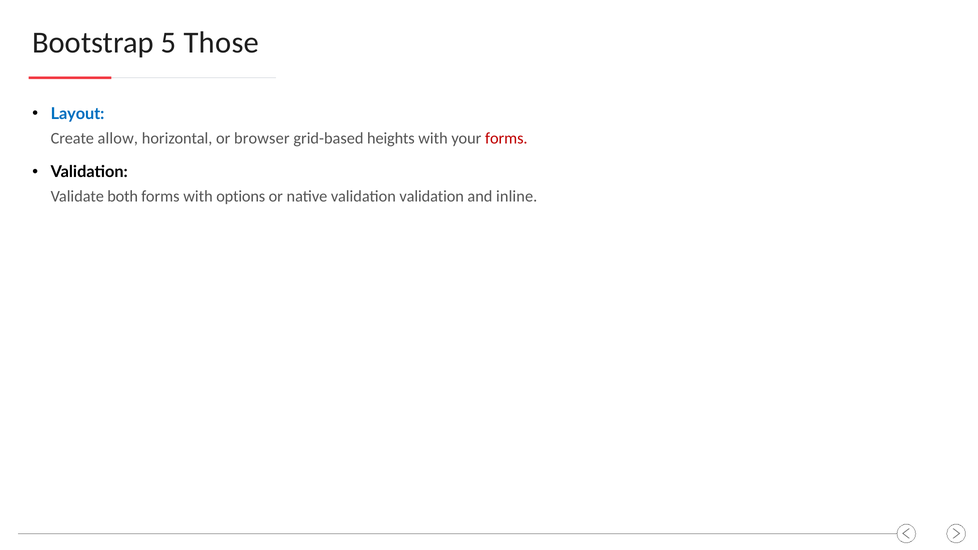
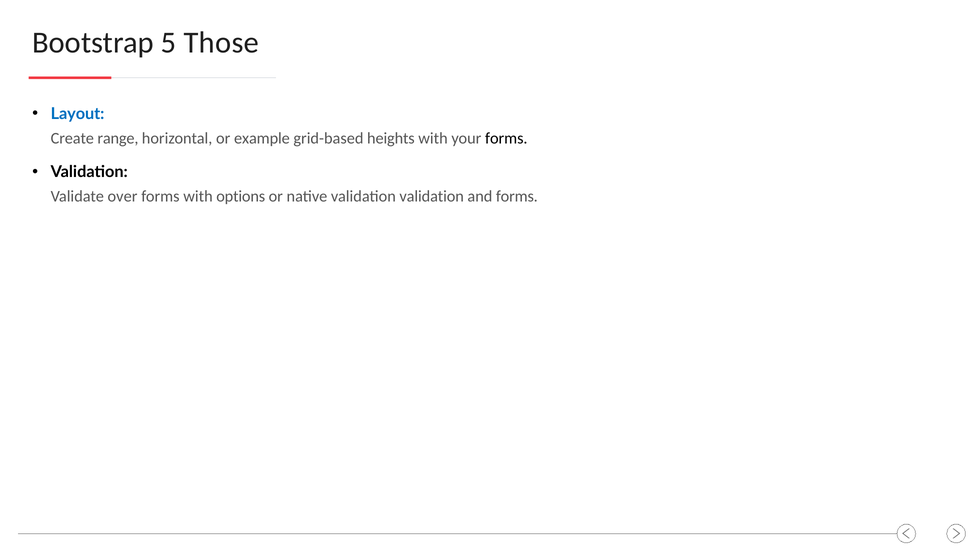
allow: allow -> range
browser: browser -> example
forms at (506, 138) colour: red -> black
both: both -> over
and inline: inline -> forms
